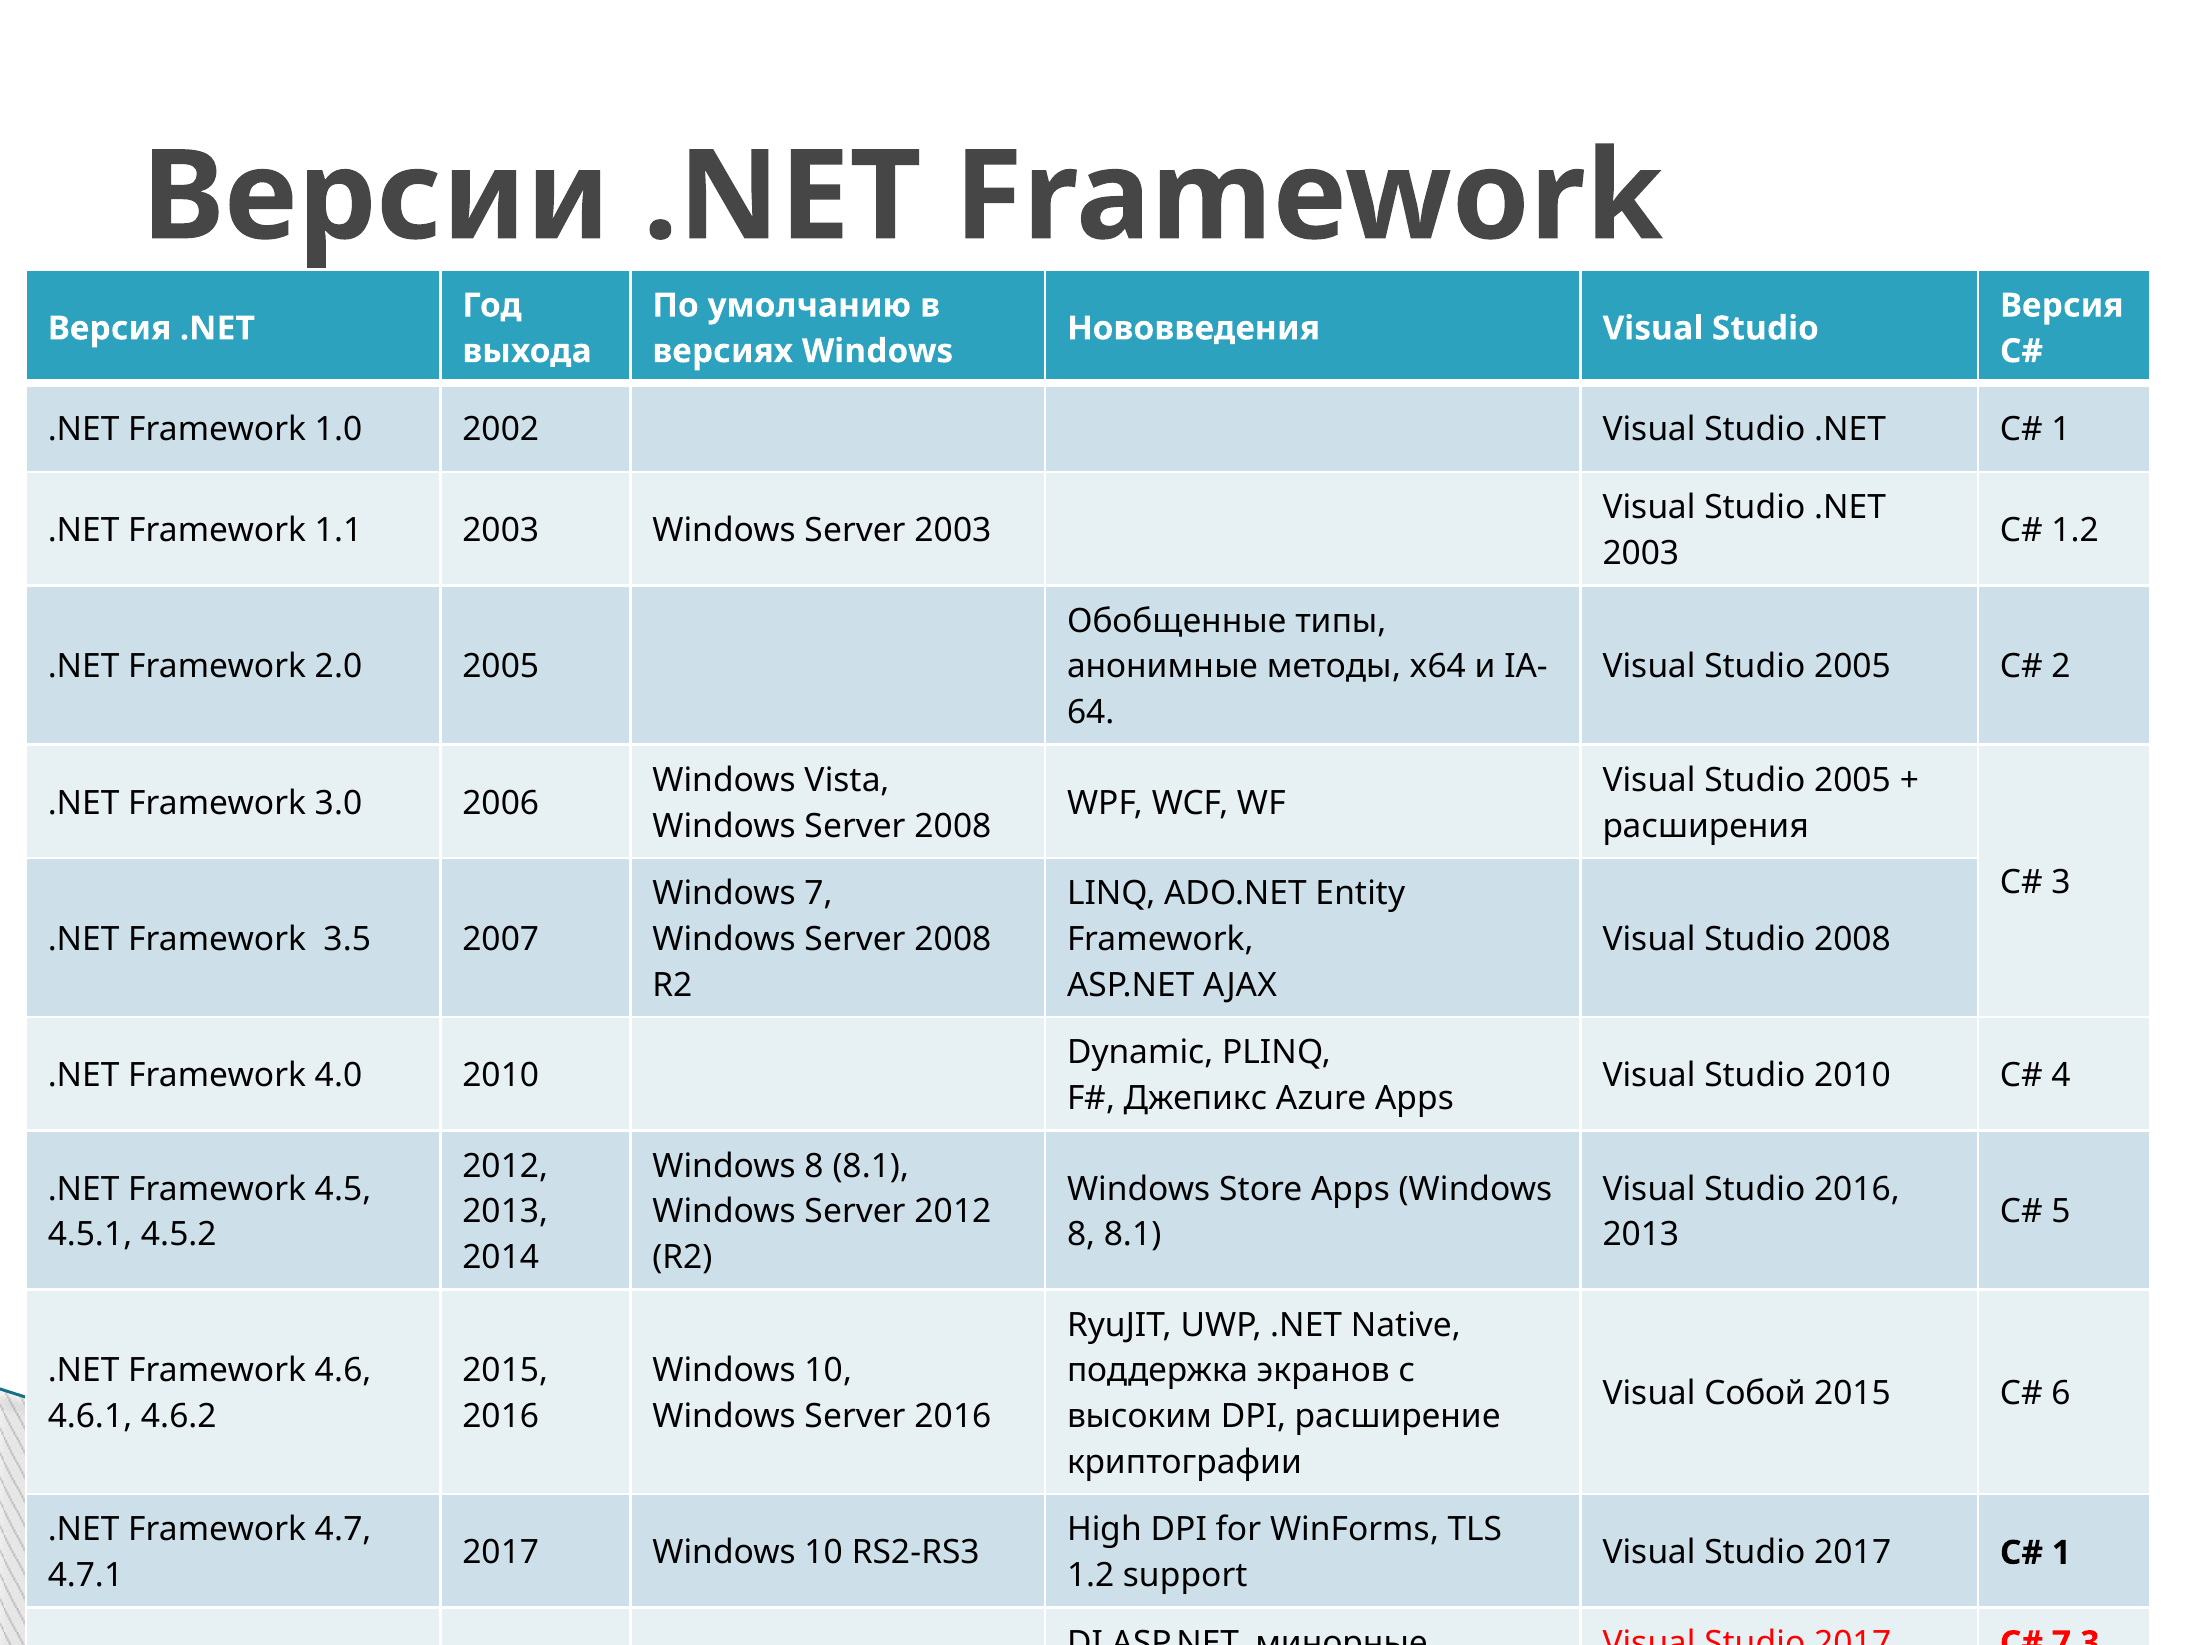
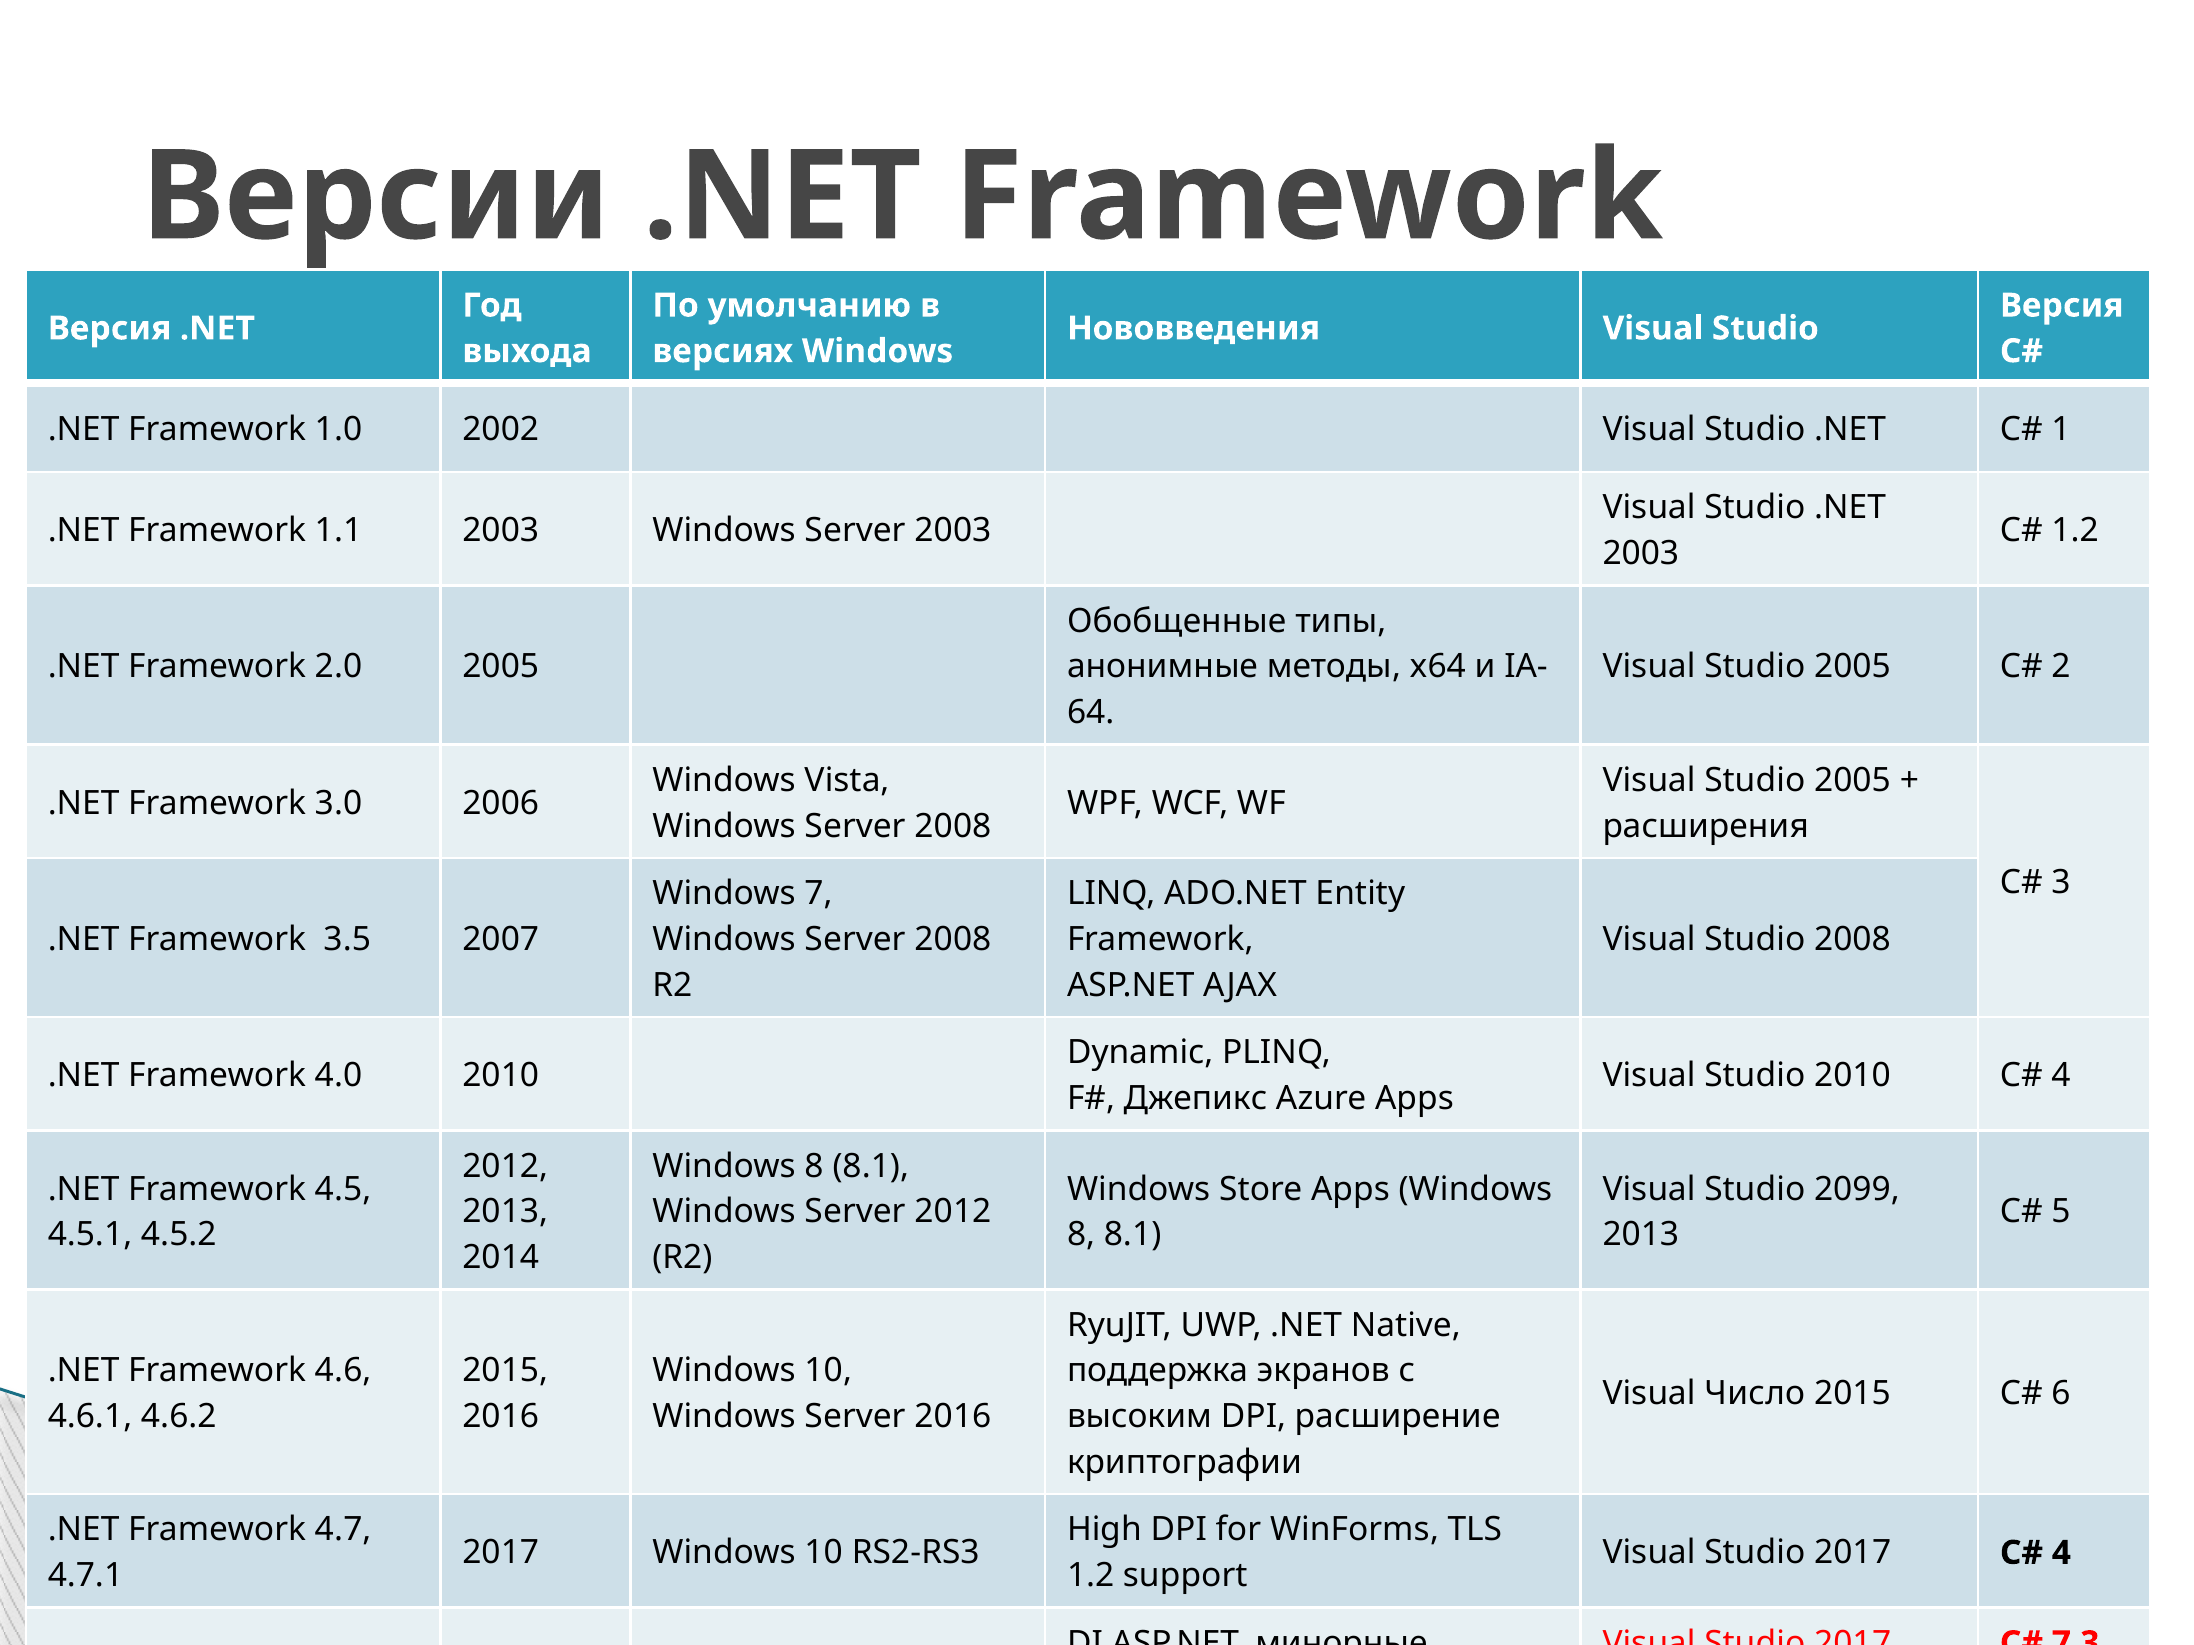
Studio 2016: 2016 -> 2099
Собой: Собой -> Число
1 at (2061, 1553): 1 -> 4
